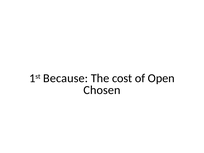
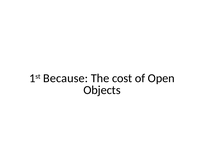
Chosen: Chosen -> Objects
